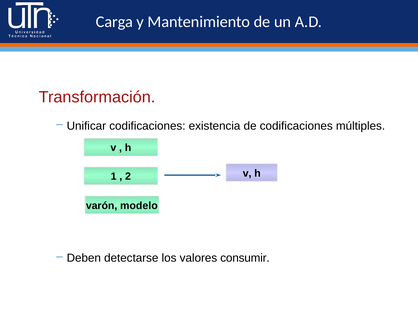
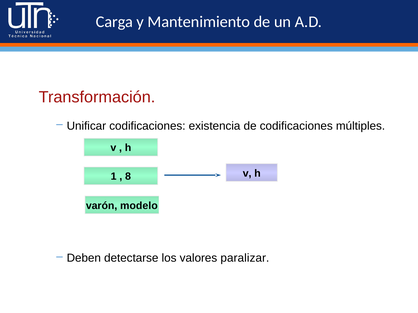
2: 2 -> 8
consumir: consumir -> paralizar
